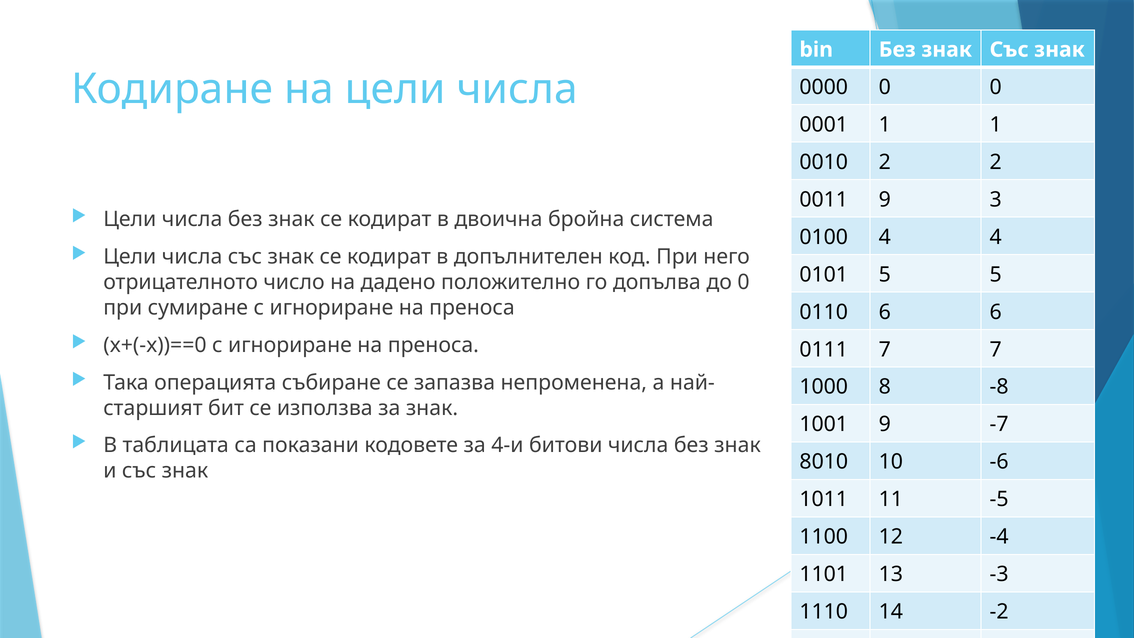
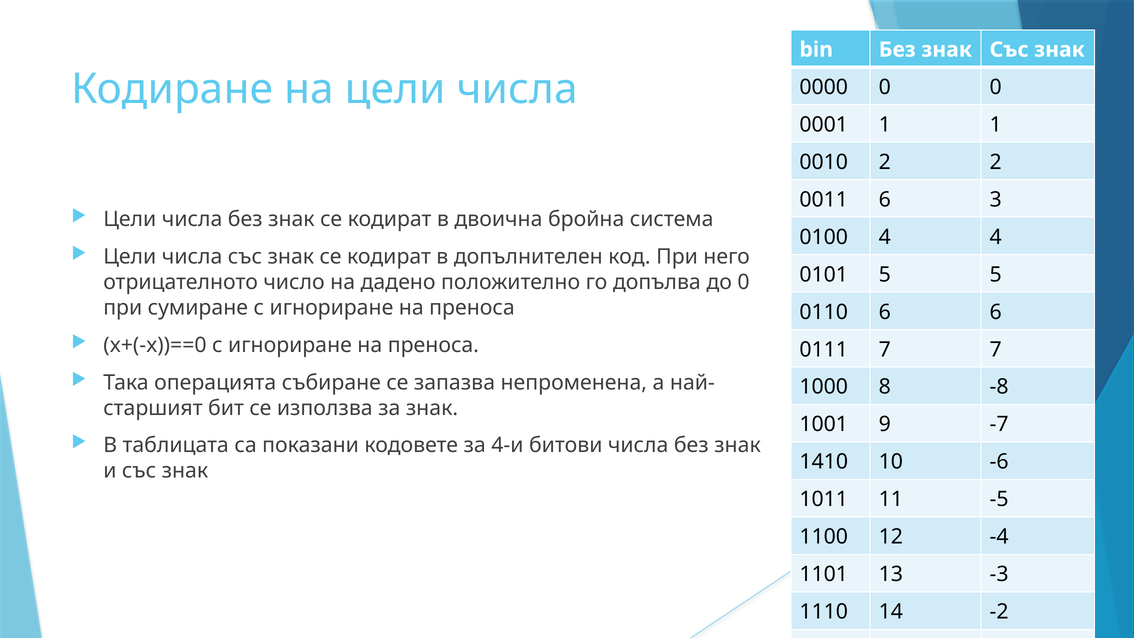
0011 9: 9 -> 6
8010: 8010 -> 1410
